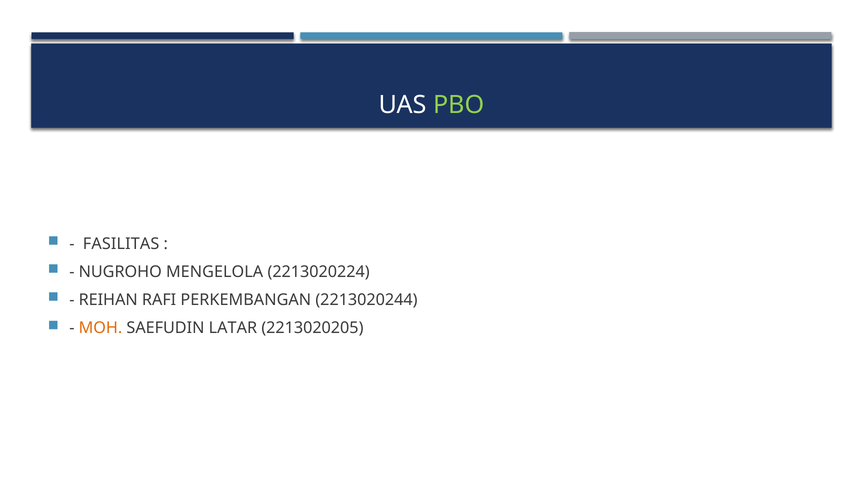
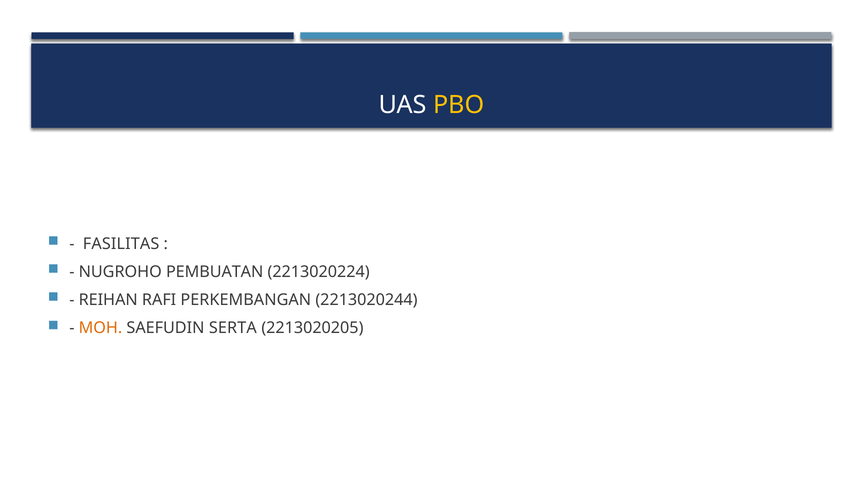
PBO colour: light green -> yellow
MENGELOLA: MENGELOLA -> PEMBUATAN
LATAR: LATAR -> SERTA
